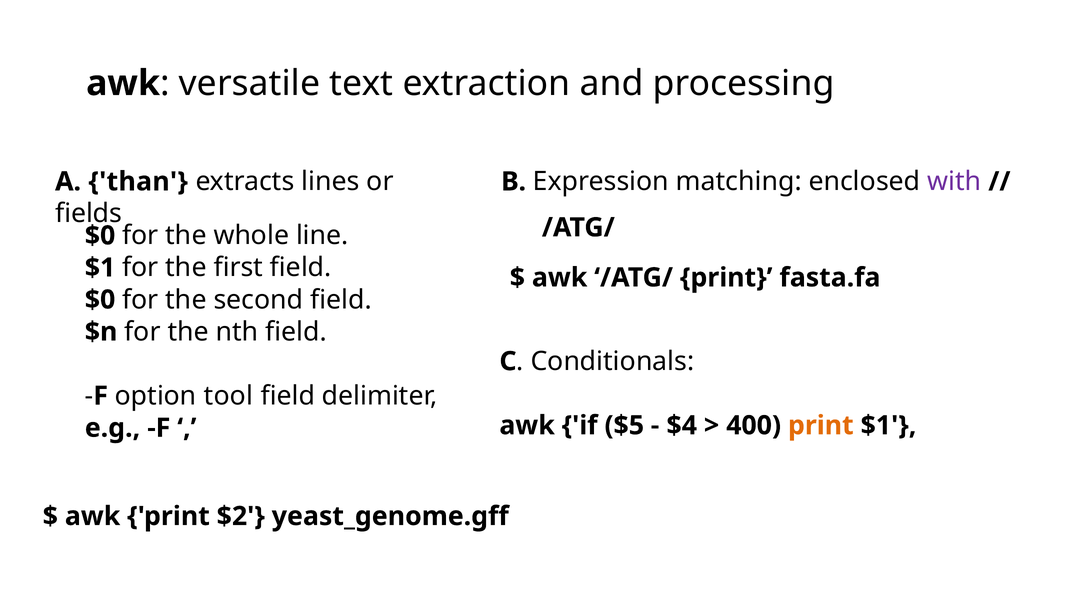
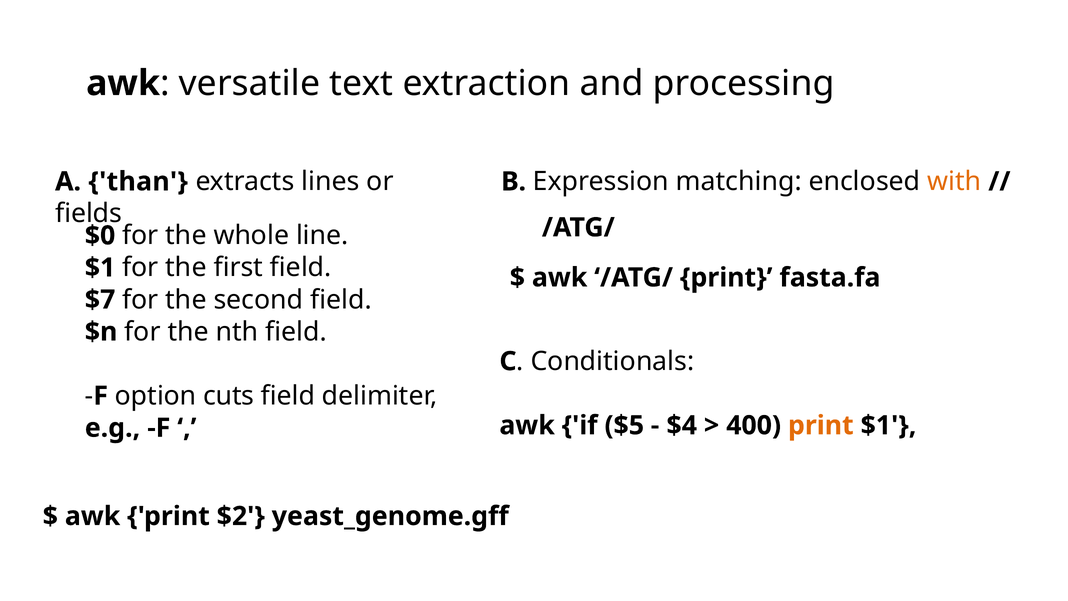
with colour: purple -> orange
$0 at (100, 300): $0 -> $7
tool: tool -> cuts
